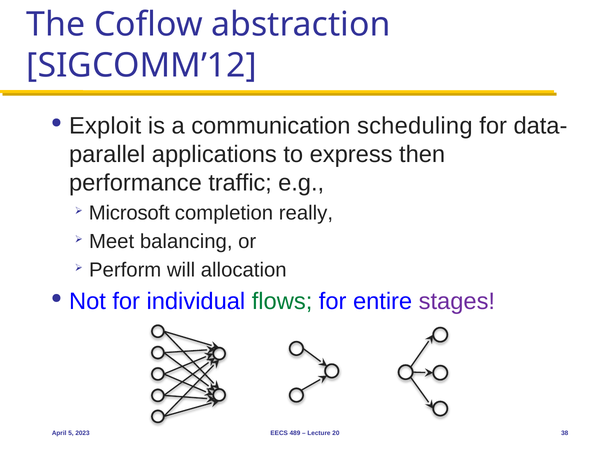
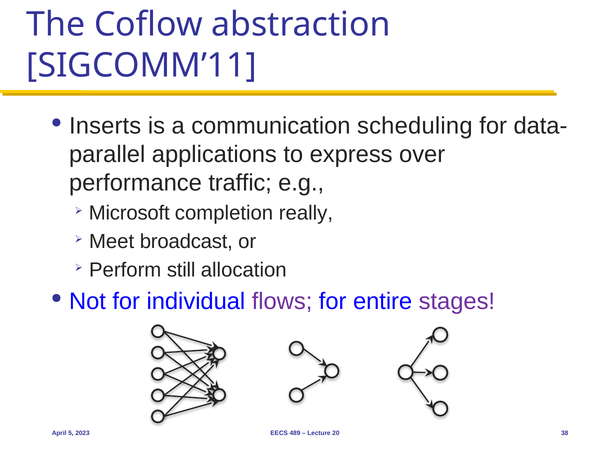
SIGCOMM’12: SIGCOMM’12 -> SIGCOMM’11
Exploit: Exploit -> Inserts
then: then -> over
balancing: balancing -> broadcast
will: will -> still
flows colour: green -> purple
